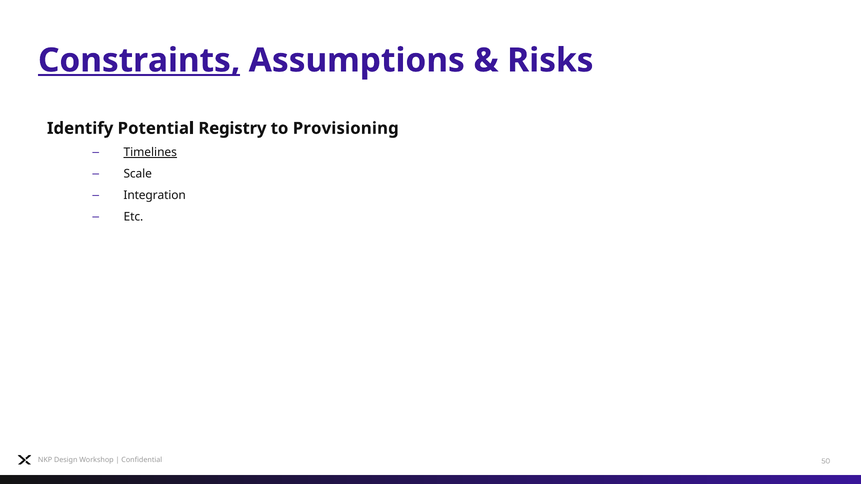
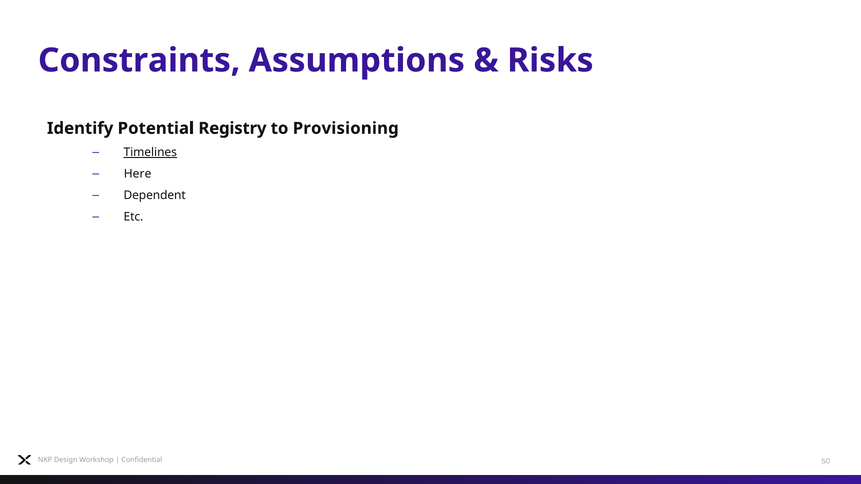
Constraints underline: present -> none
Scale: Scale -> Here
Integration: Integration -> Dependent
